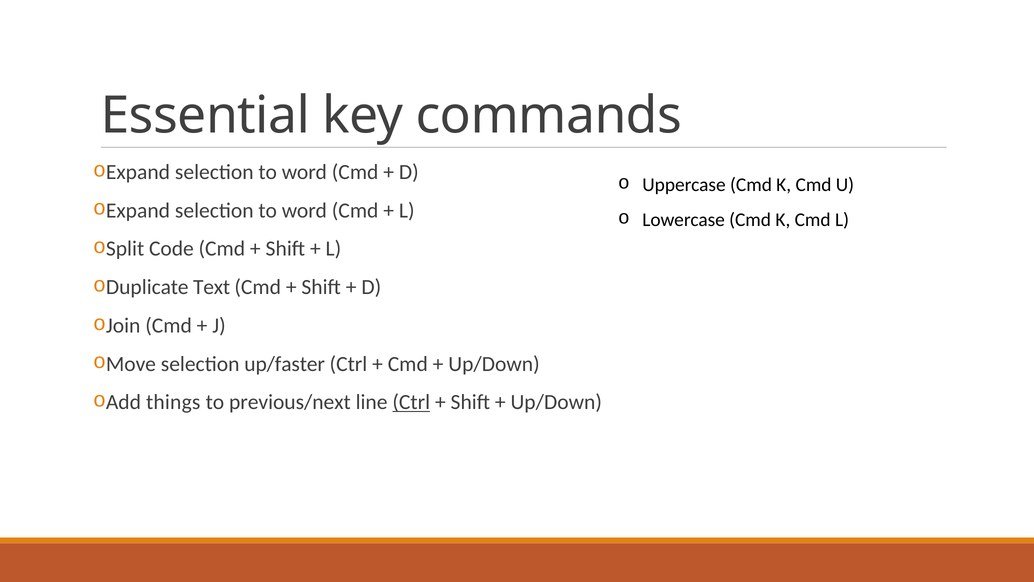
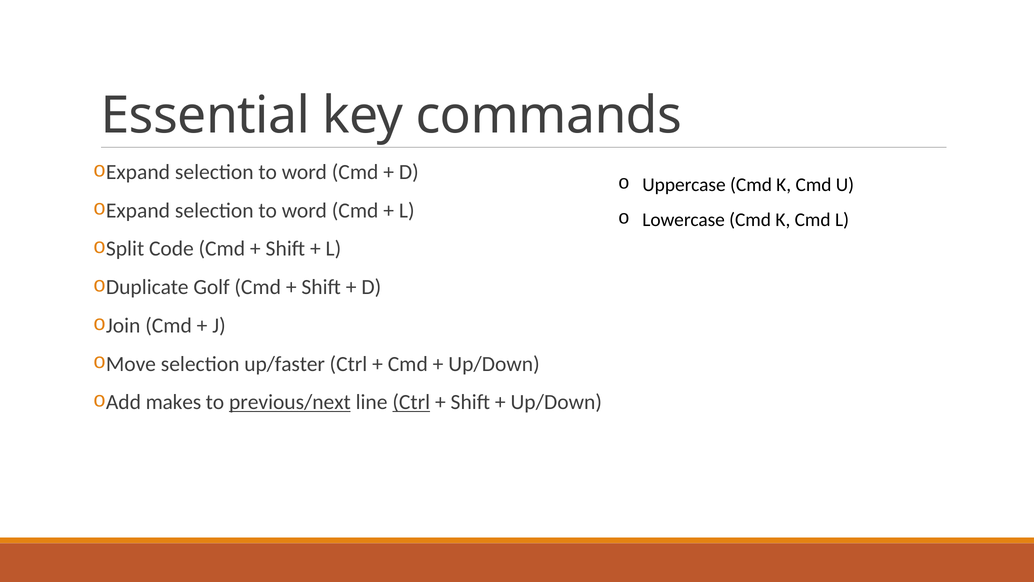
Text: Text -> Golf
things: things -> makes
previous/next underline: none -> present
